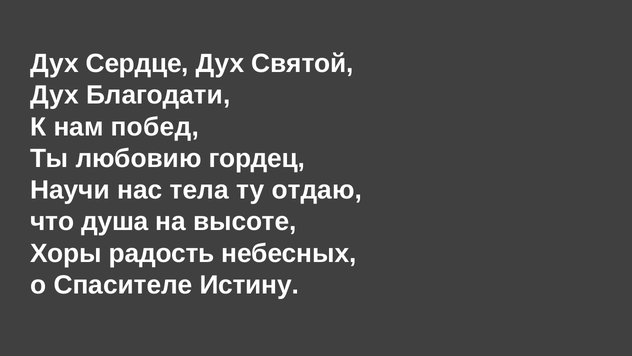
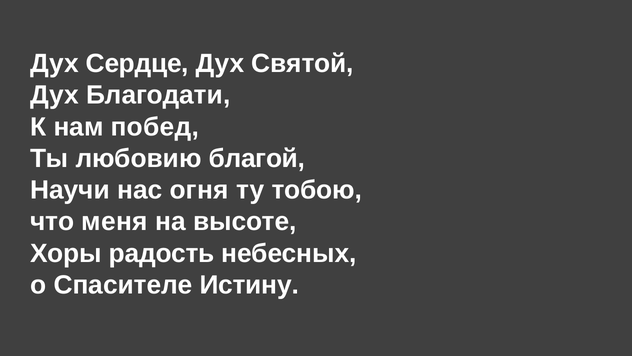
гордец: гордец -> благой
тела: тела -> огня
отдаю: отдаю -> тобою
душа: душа -> меня
